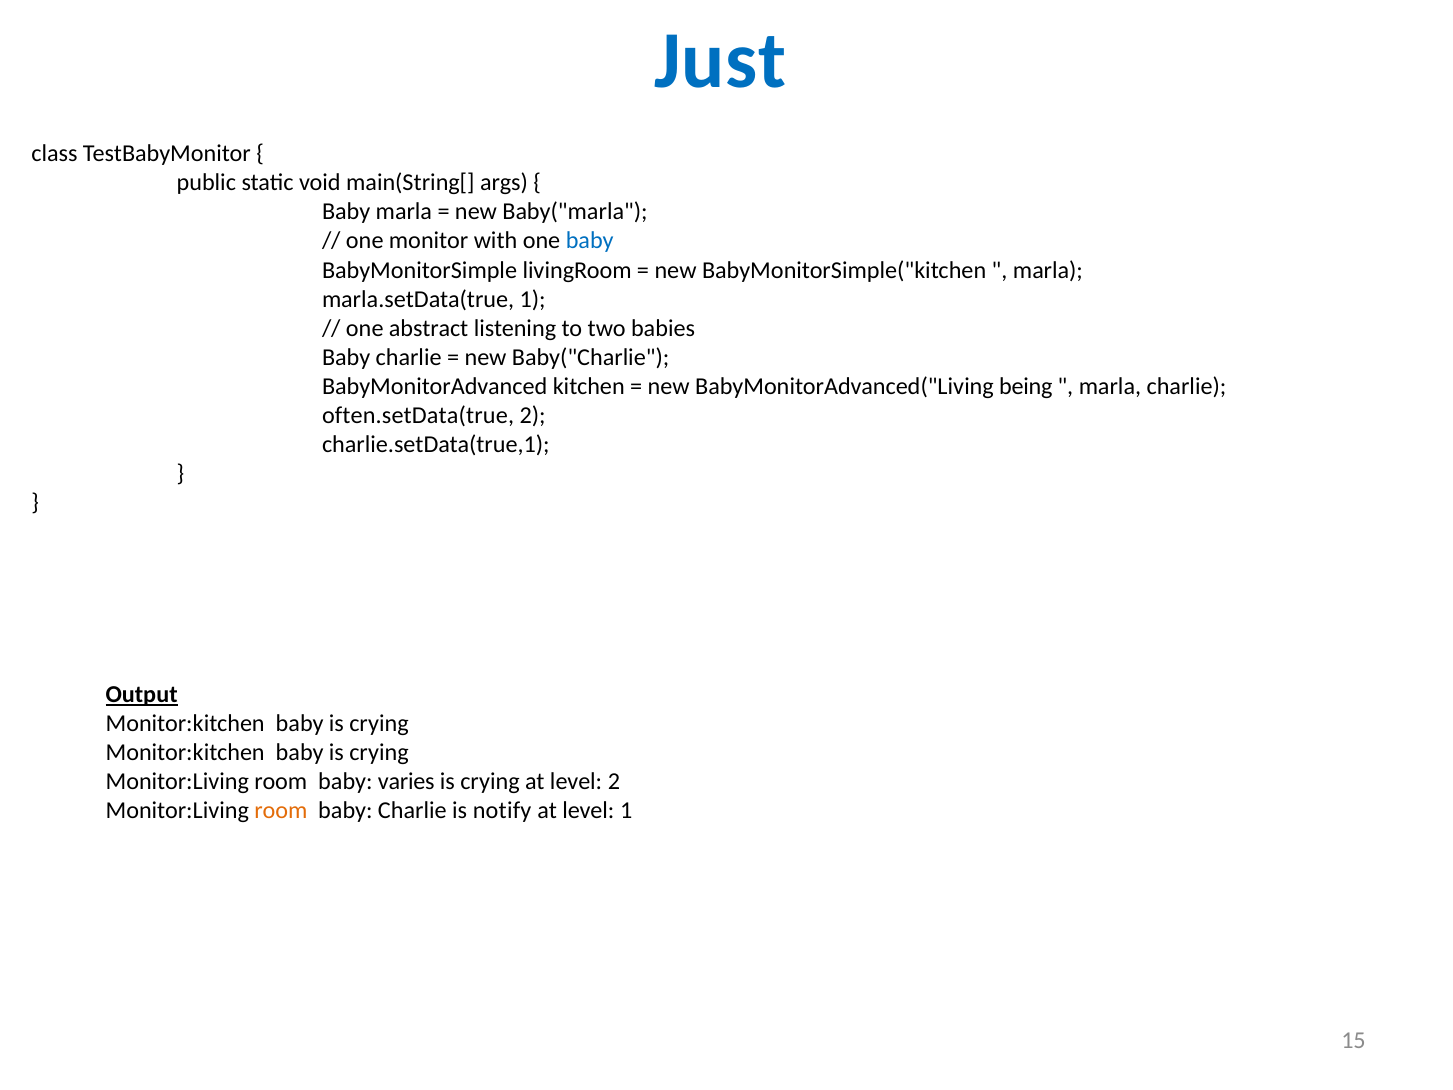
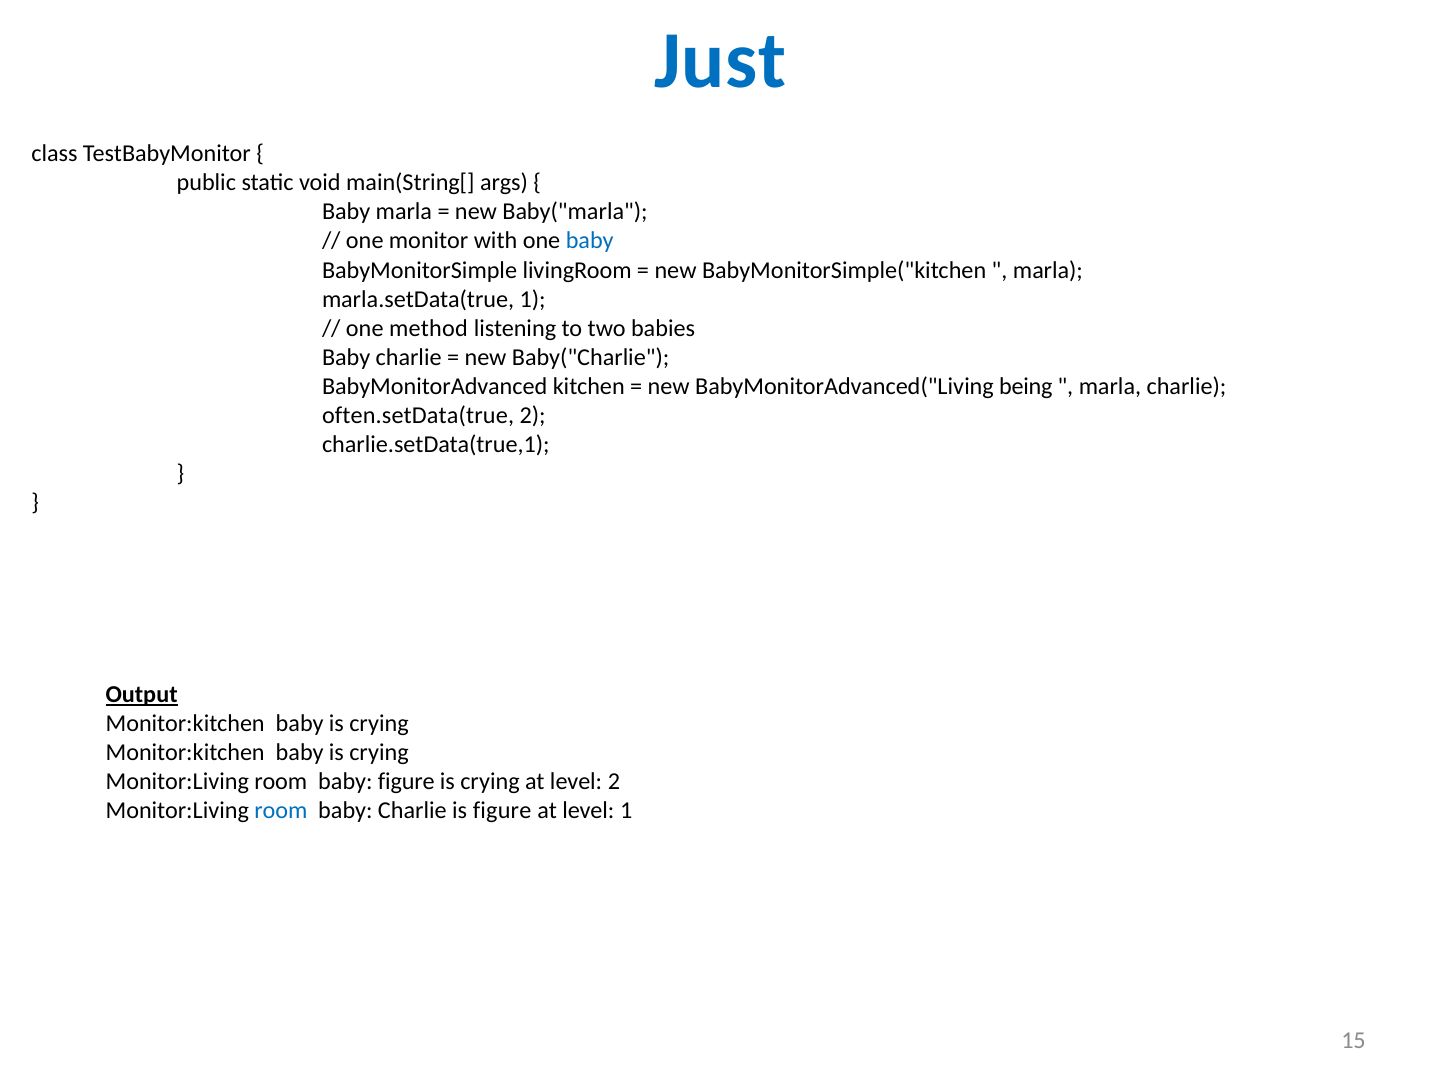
abstract: abstract -> method
baby varies: varies -> figure
room at (281, 810) colour: orange -> blue
is notify: notify -> figure
